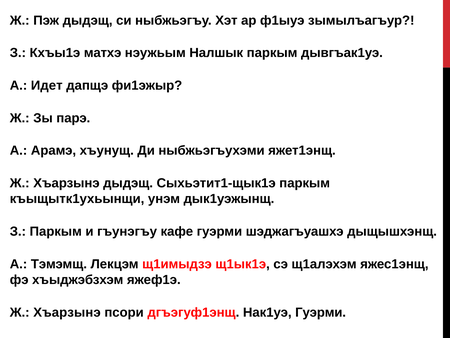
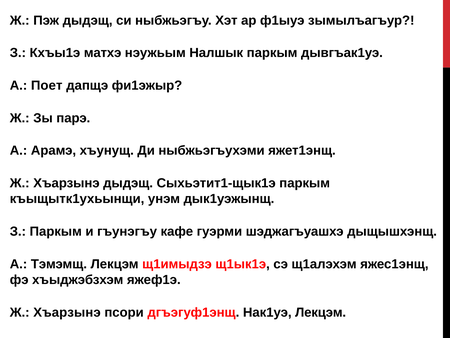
Идет: Идет -> Поет
Нак1уэ Гуэрми: Гуэрми -> Лекцэм
